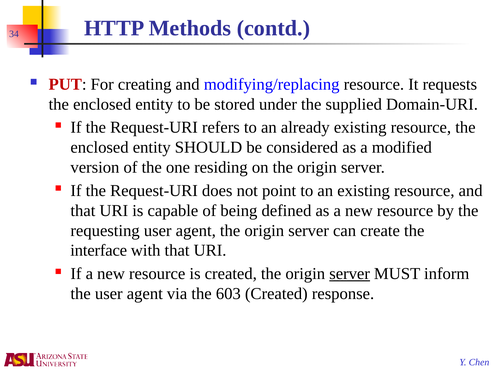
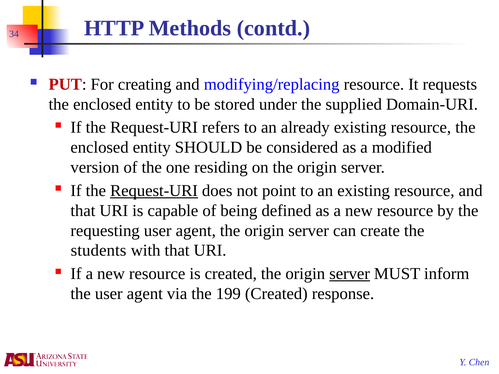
Request-URI at (154, 191) underline: none -> present
interface: interface -> students
603: 603 -> 199
